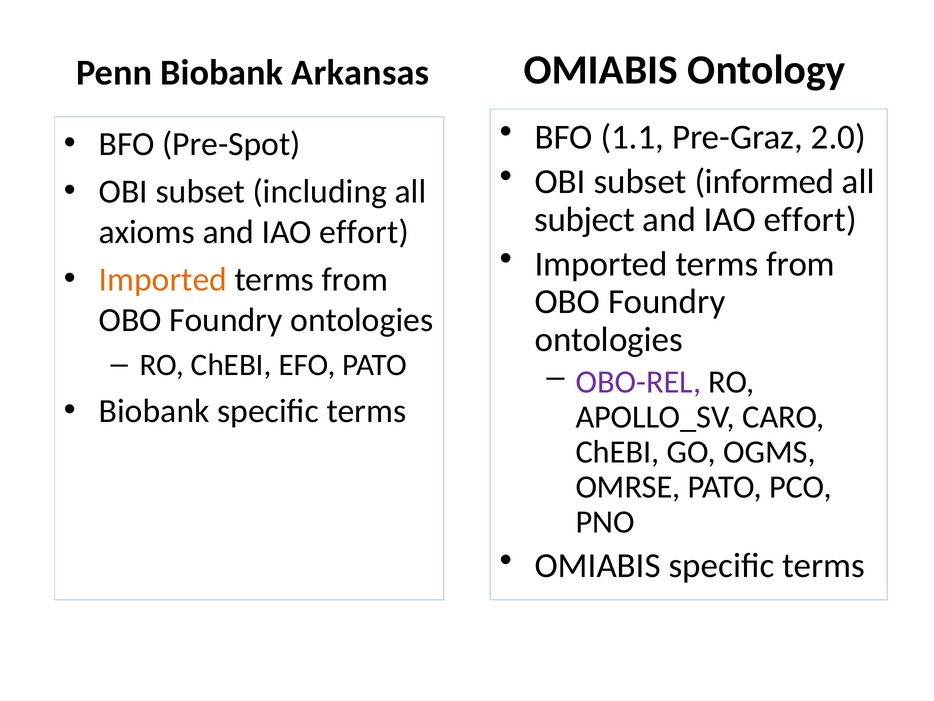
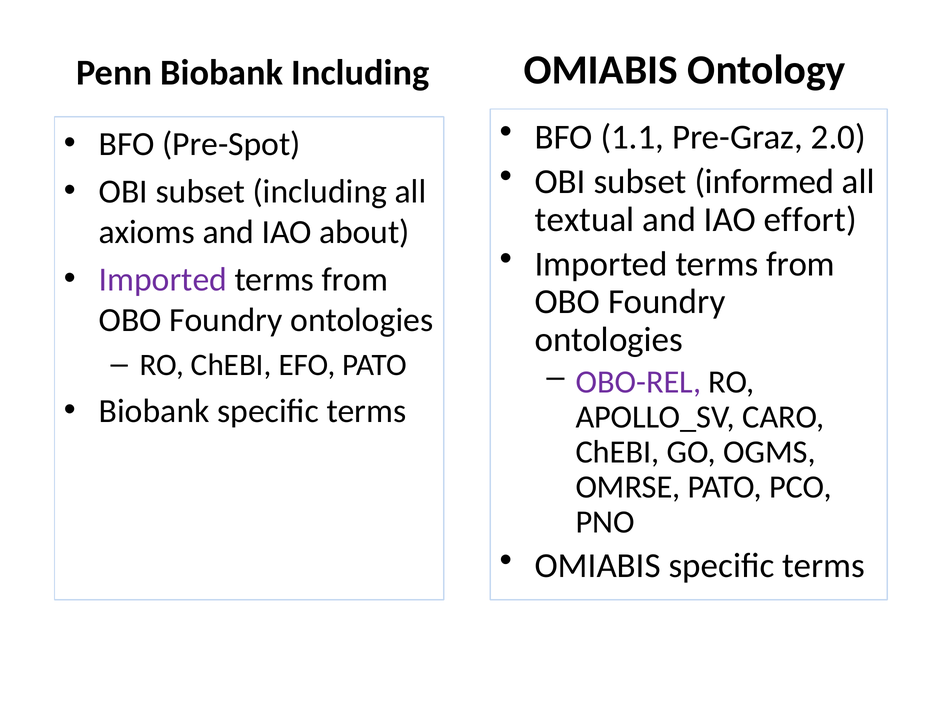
Biobank Arkansas: Arkansas -> Including
subject: subject -> textual
axioms and IAO effort: effort -> about
Imported at (163, 279) colour: orange -> purple
